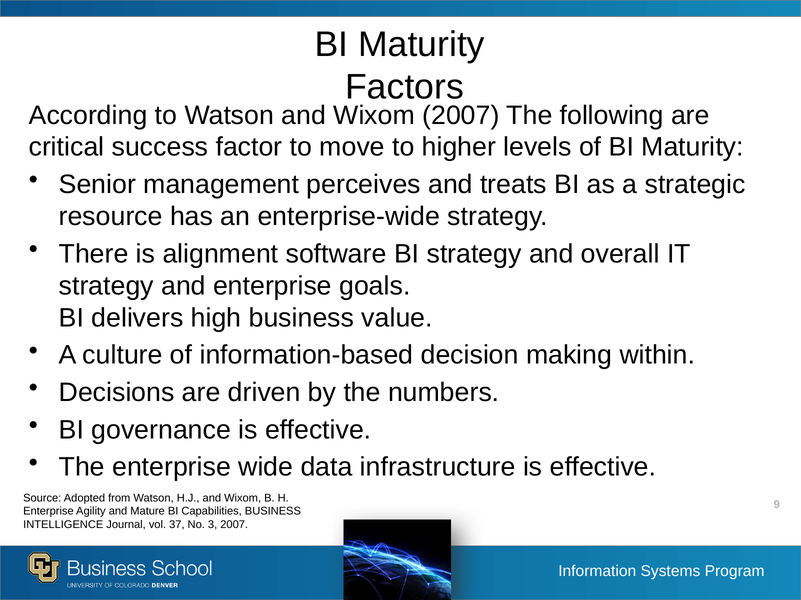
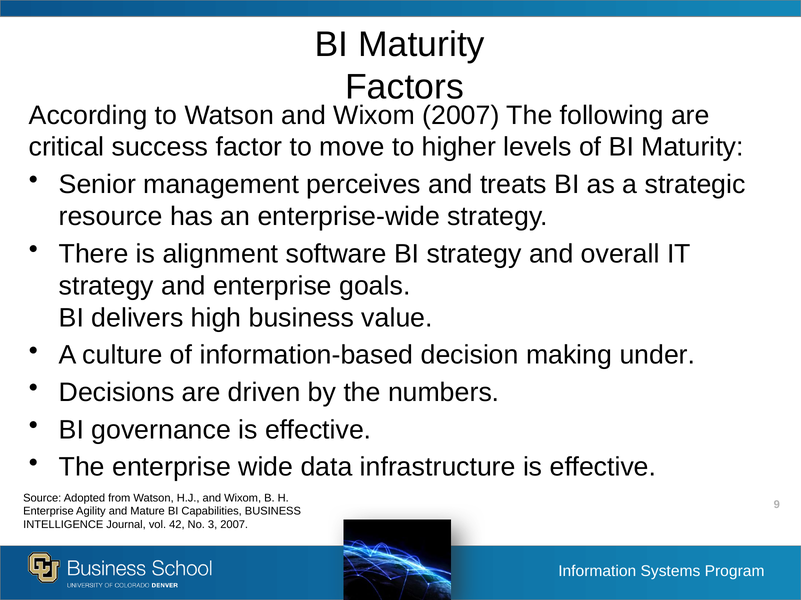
within: within -> under
37: 37 -> 42
